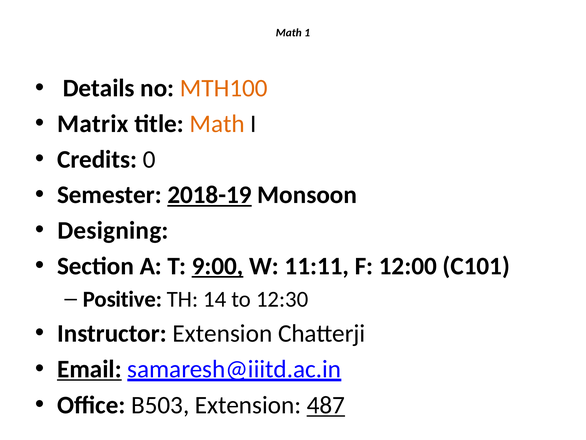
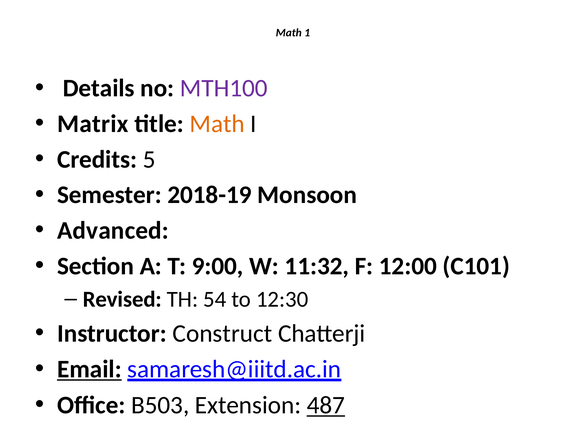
MTH100 colour: orange -> purple
0: 0 -> 5
2018-19 underline: present -> none
Designing: Designing -> Advanced
9:00 underline: present -> none
11:11: 11:11 -> 11:32
Positive: Positive -> Revised
14: 14 -> 54
Instructor Extension: Extension -> Construct
